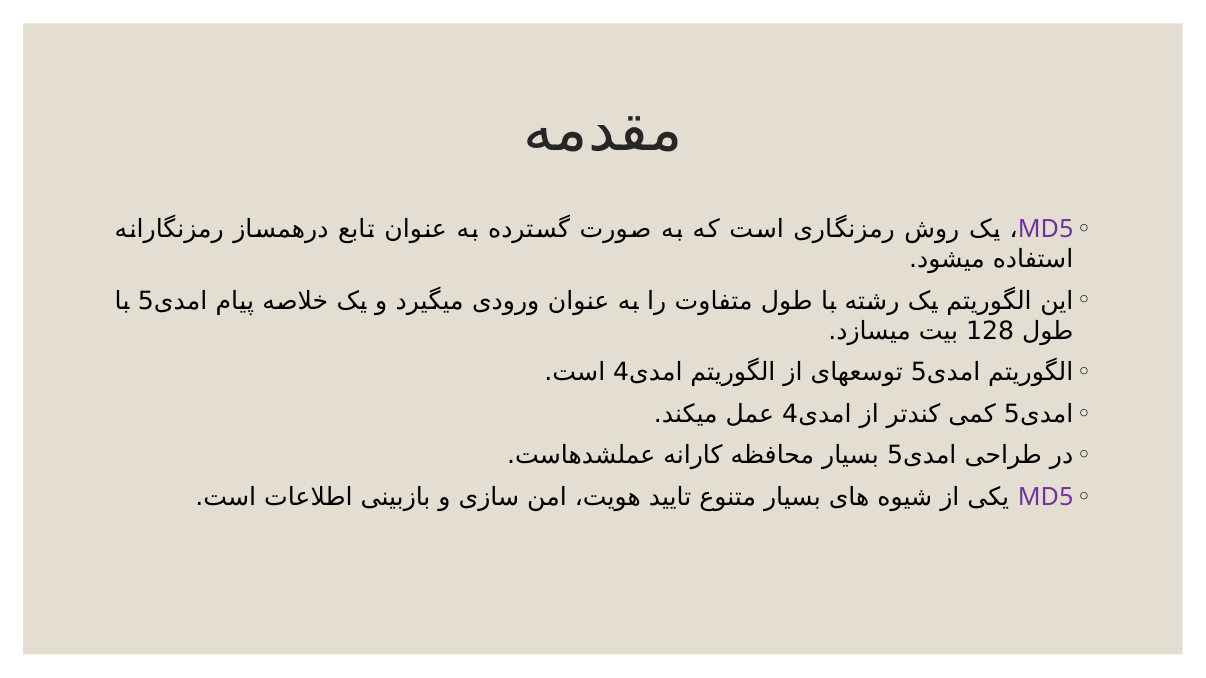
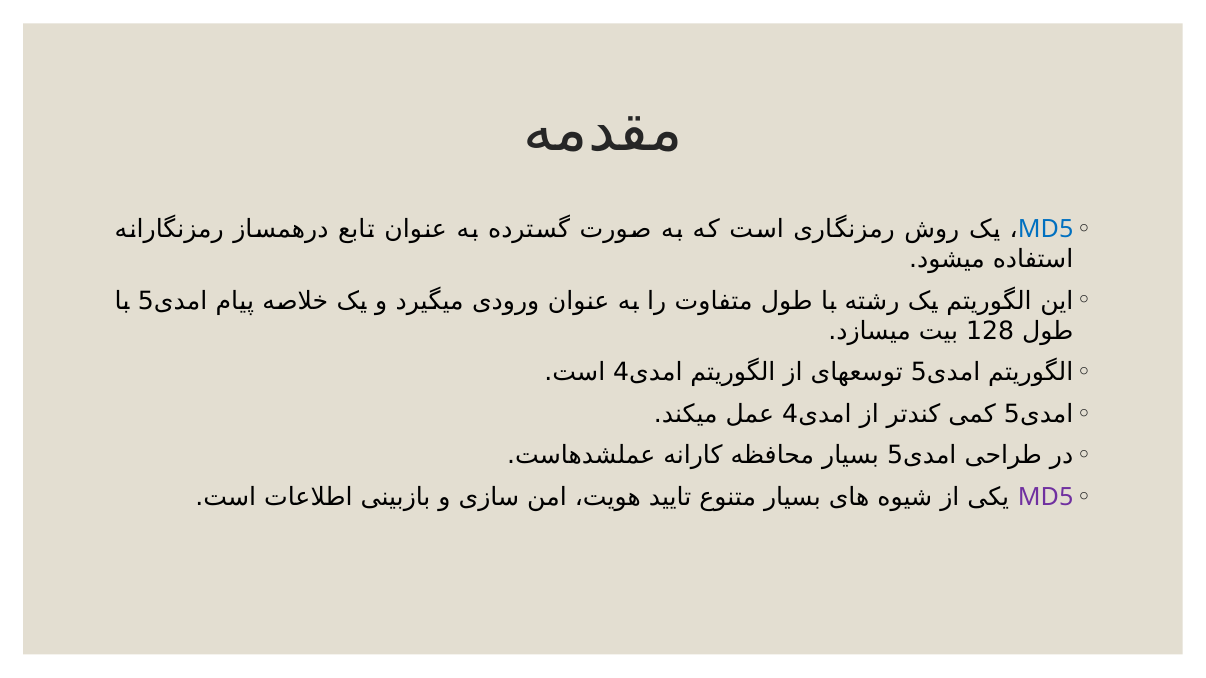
MD5 at (1046, 229) colour: purple -> blue
